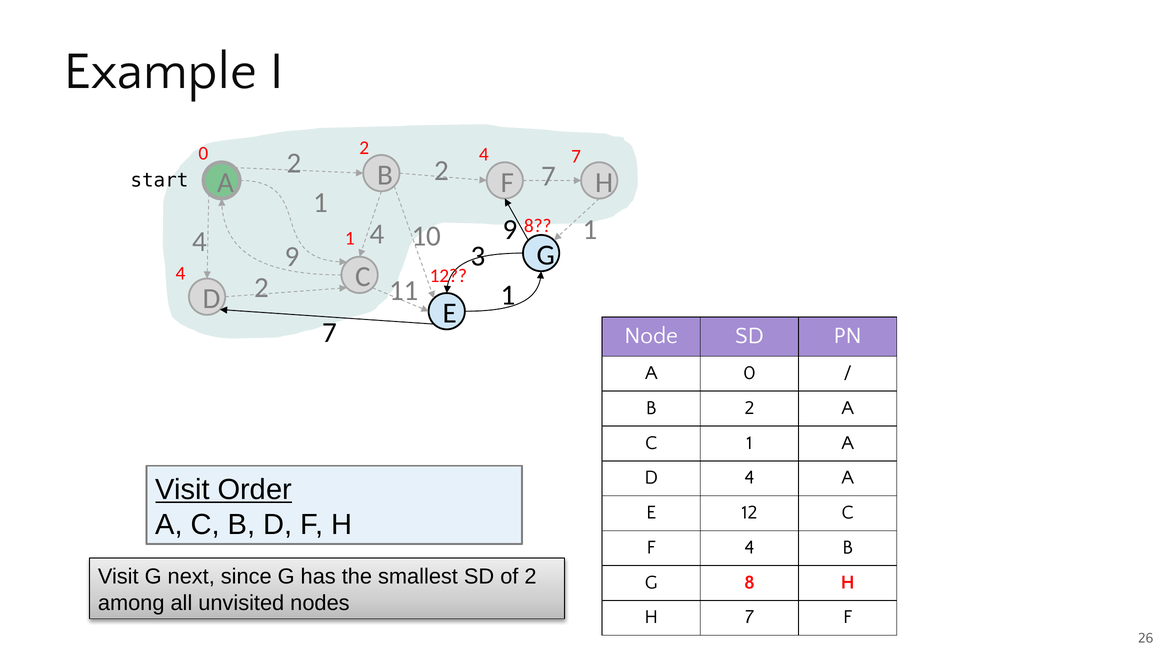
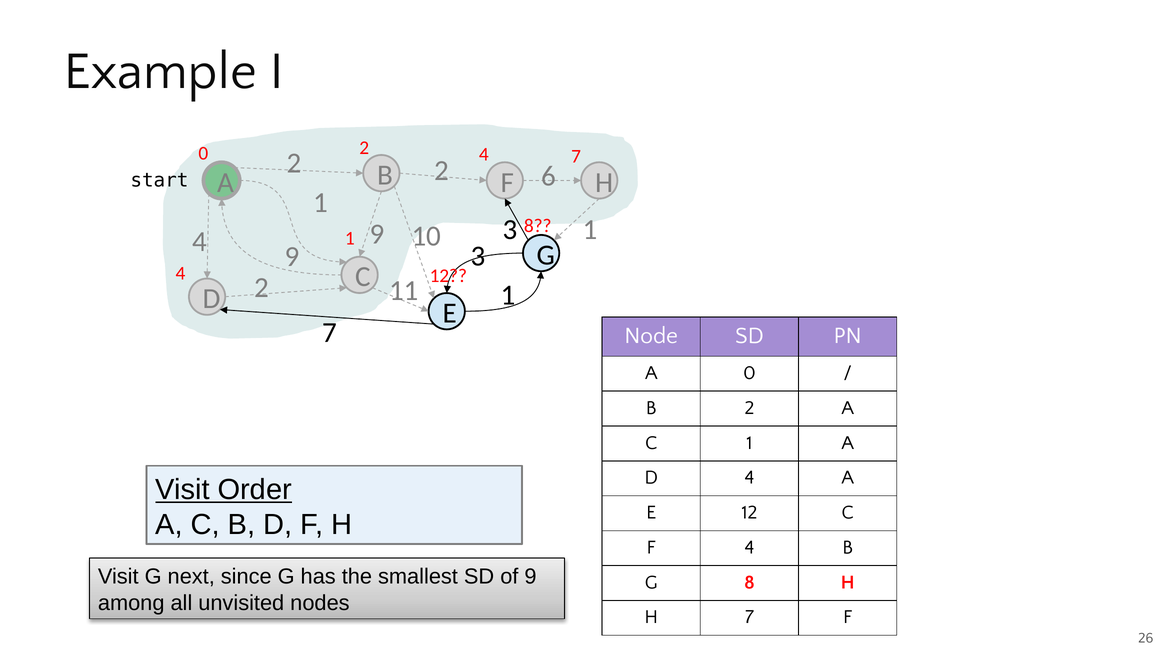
2 7: 7 -> 6
10 9: 9 -> 3
4 4: 4 -> 9
of 2: 2 -> 9
